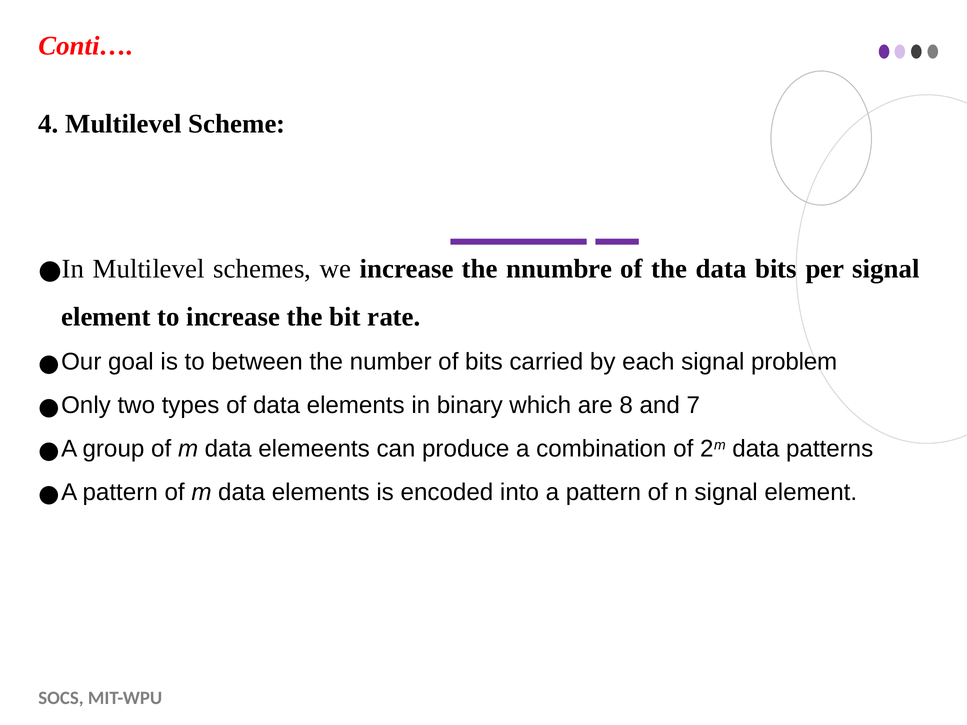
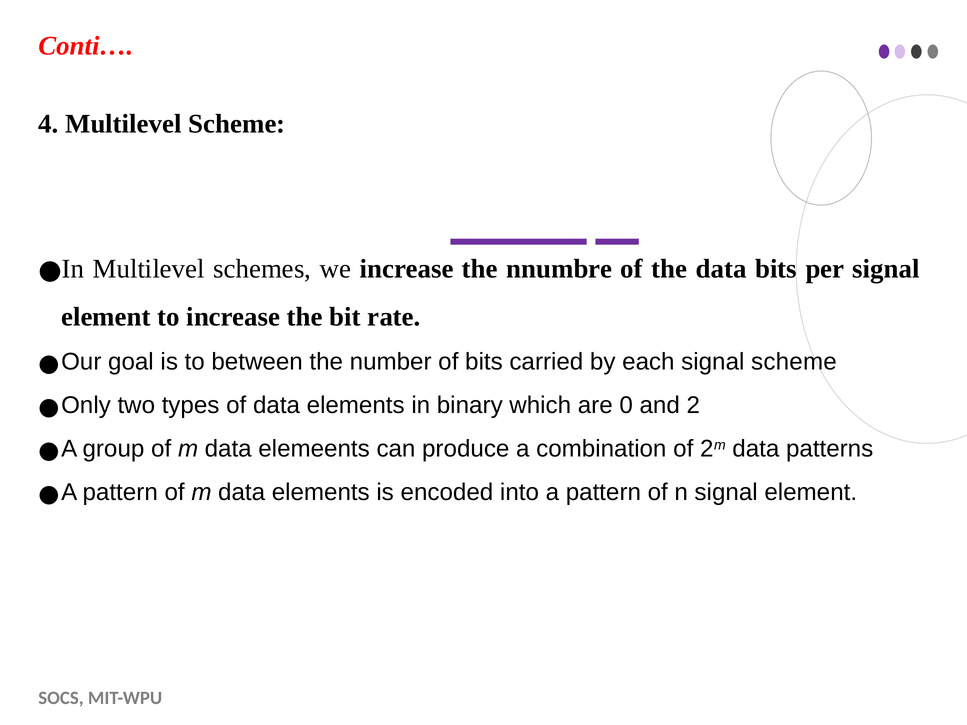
signal problem: problem -> scheme
8: 8 -> 0
7: 7 -> 2
